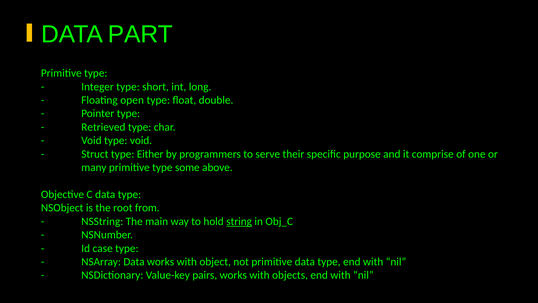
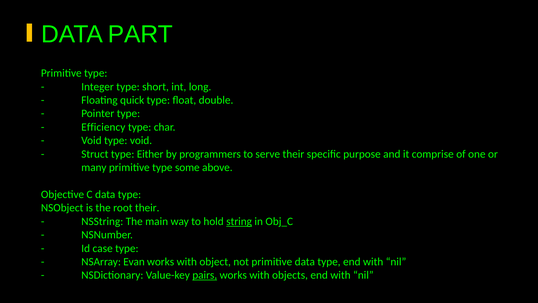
open: open -> quick
Retrieved: Retrieved -> Efficiency
root from: from -> their
NSArray Data: Data -> Evan
pairs underline: none -> present
